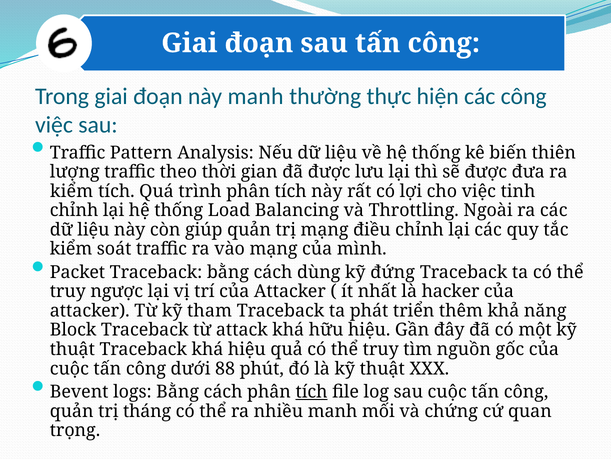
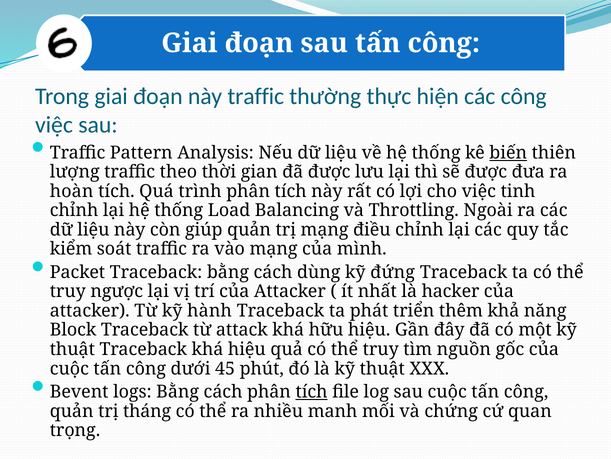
này manh: manh -> traffic
biến underline: none -> present
kiểm at (72, 191): kiểm -> hoàn
tham: tham -> hành
88: 88 -> 45
